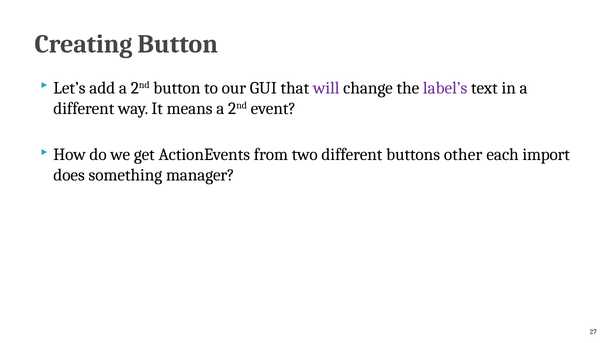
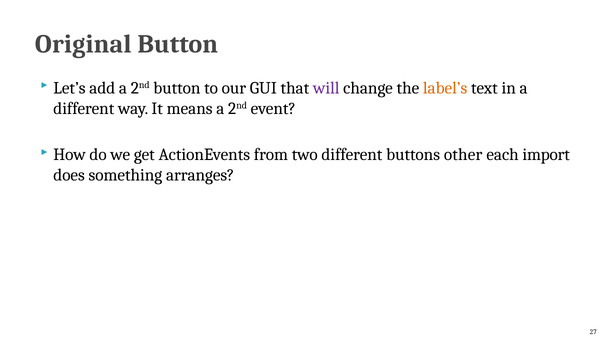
Creating: Creating -> Original
label’s colour: purple -> orange
manager: manager -> arranges
